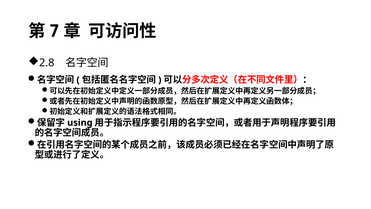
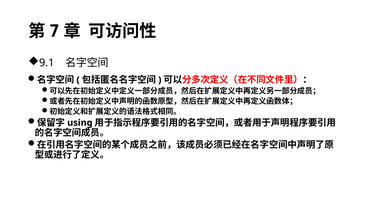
2.8: 2.8 -> 9.1
